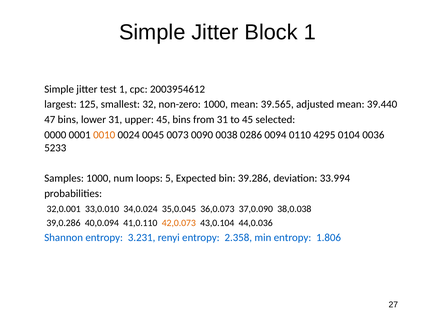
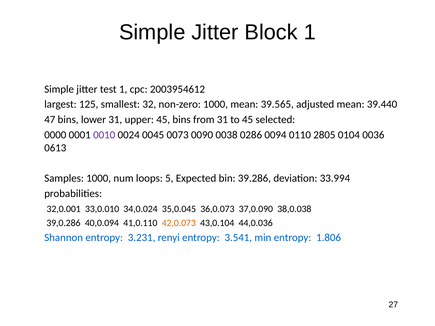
0010 colour: orange -> purple
4295: 4295 -> 2805
5233: 5233 -> 0613
2.358: 2.358 -> 3.541
